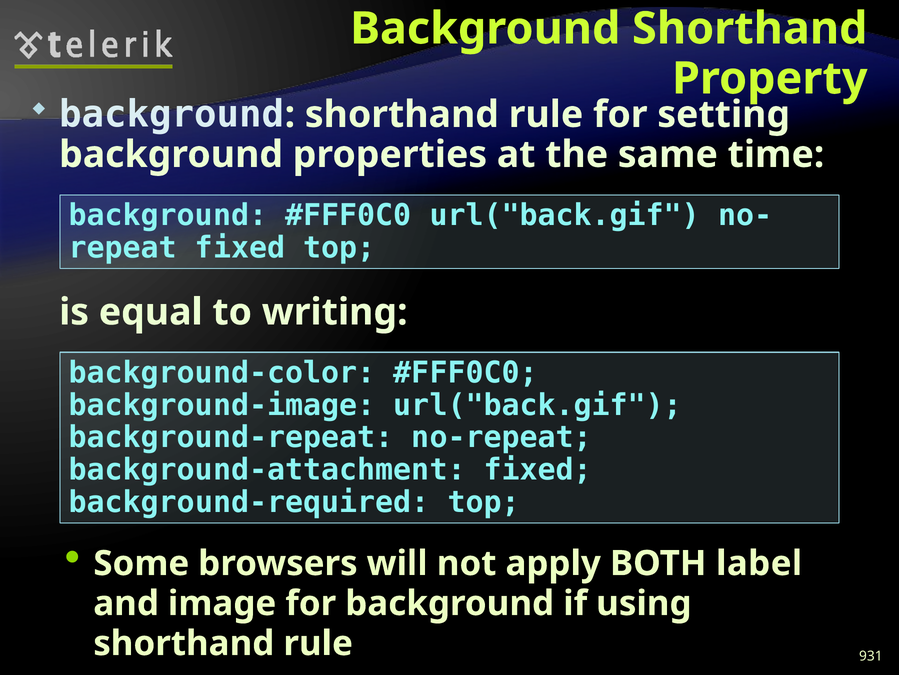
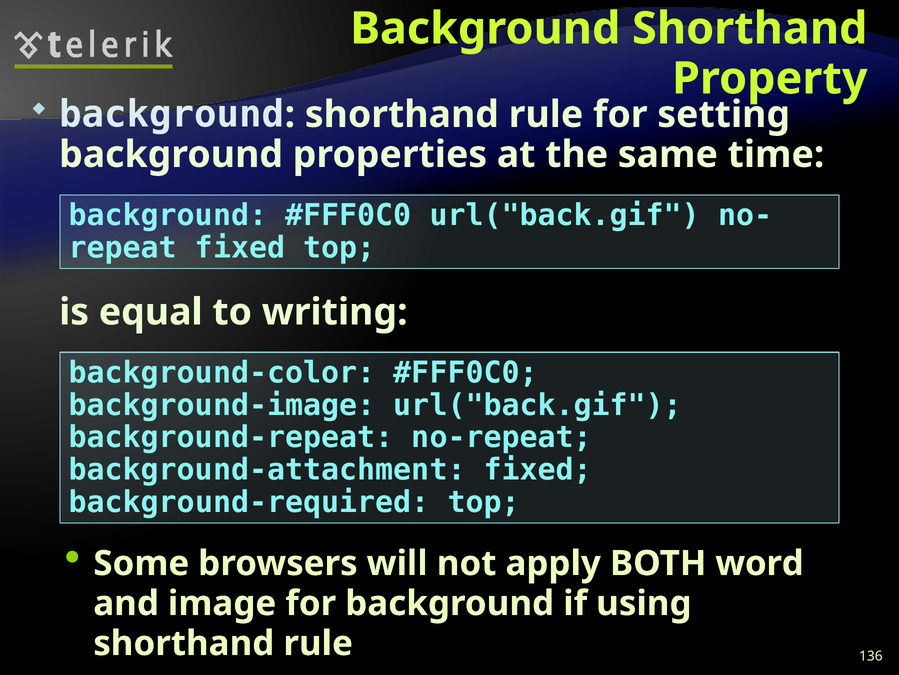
label: label -> word
931: 931 -> 136
